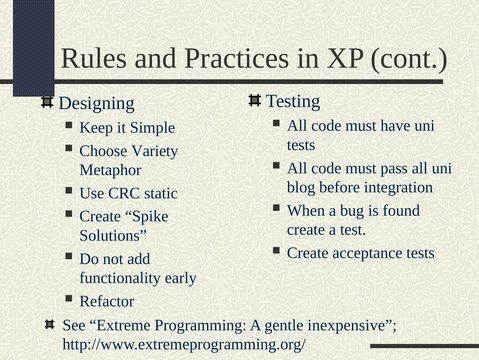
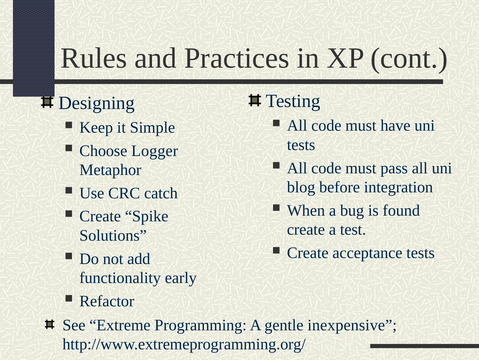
Variety: Variety -> Logger
static: static -> catch
